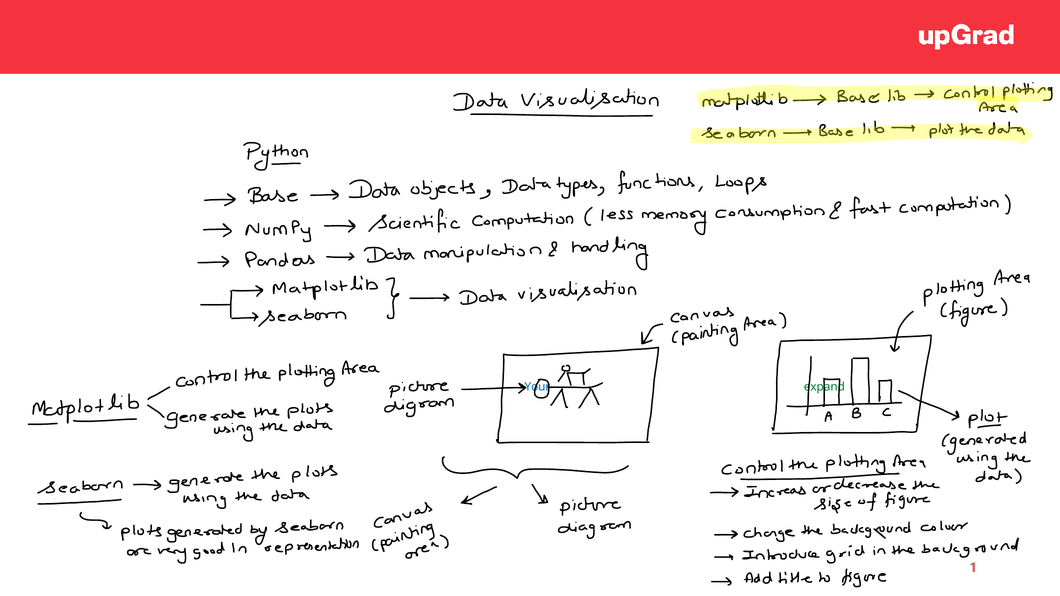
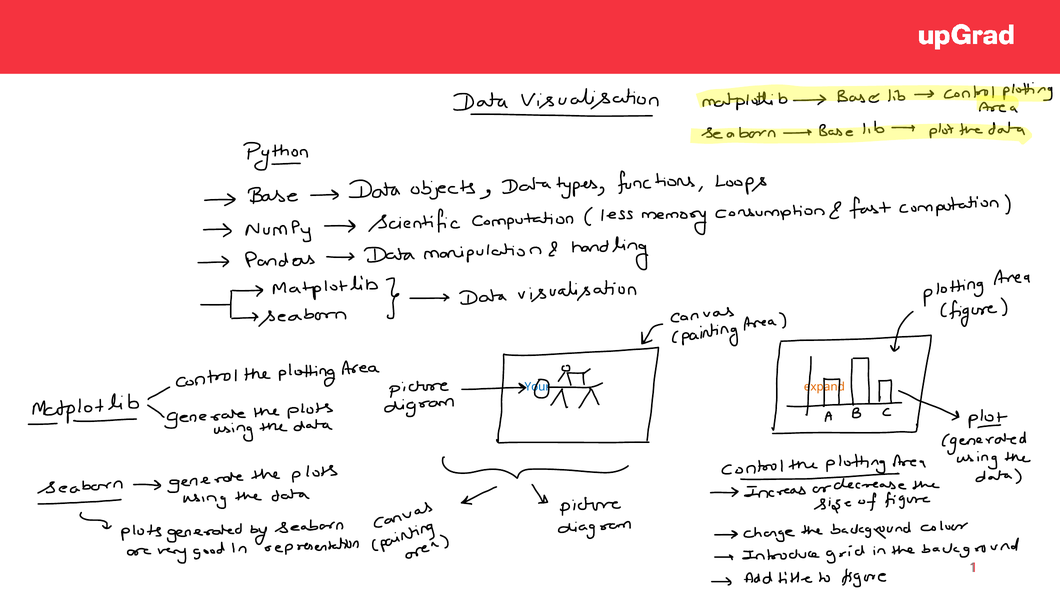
expand colour: green -> orange
